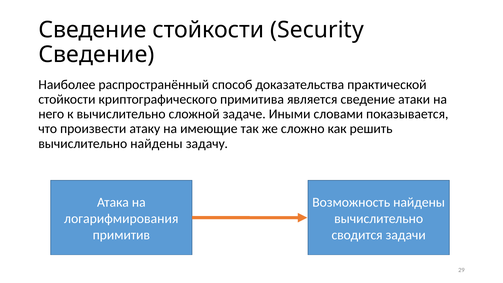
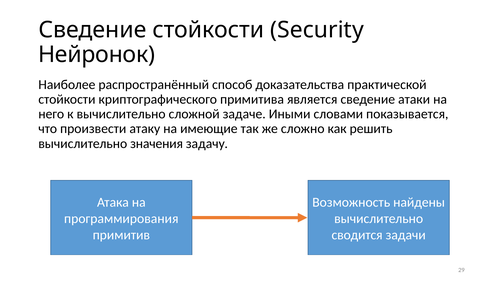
Сведение at (96, 55): Сведение -> Нейронок
вычислительно найдены: найдены -> значения
логарифмирования: логарифмирования -> программирования
